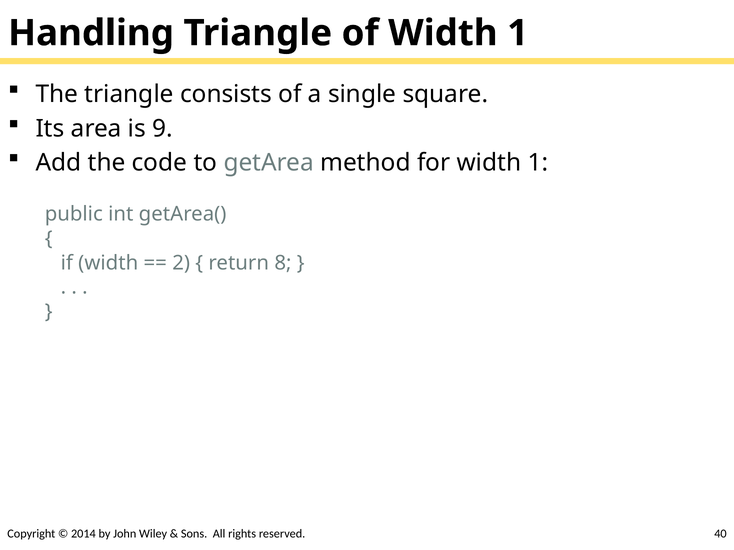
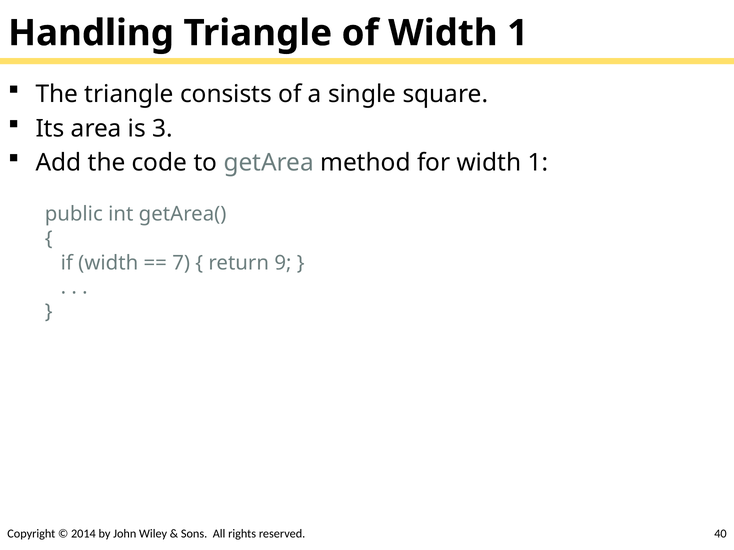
9: 9 -> 3
2: 2 -> 7
8: 8 -> 9
